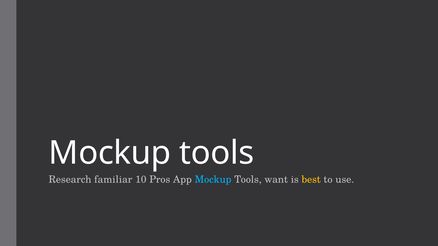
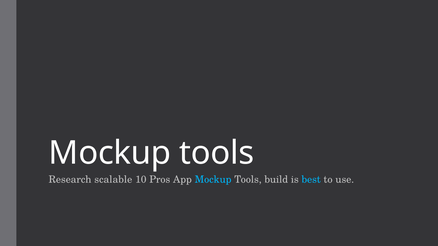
familiar: familiar -> scalable
want: want -> build
best colour: yellow -> light blue
